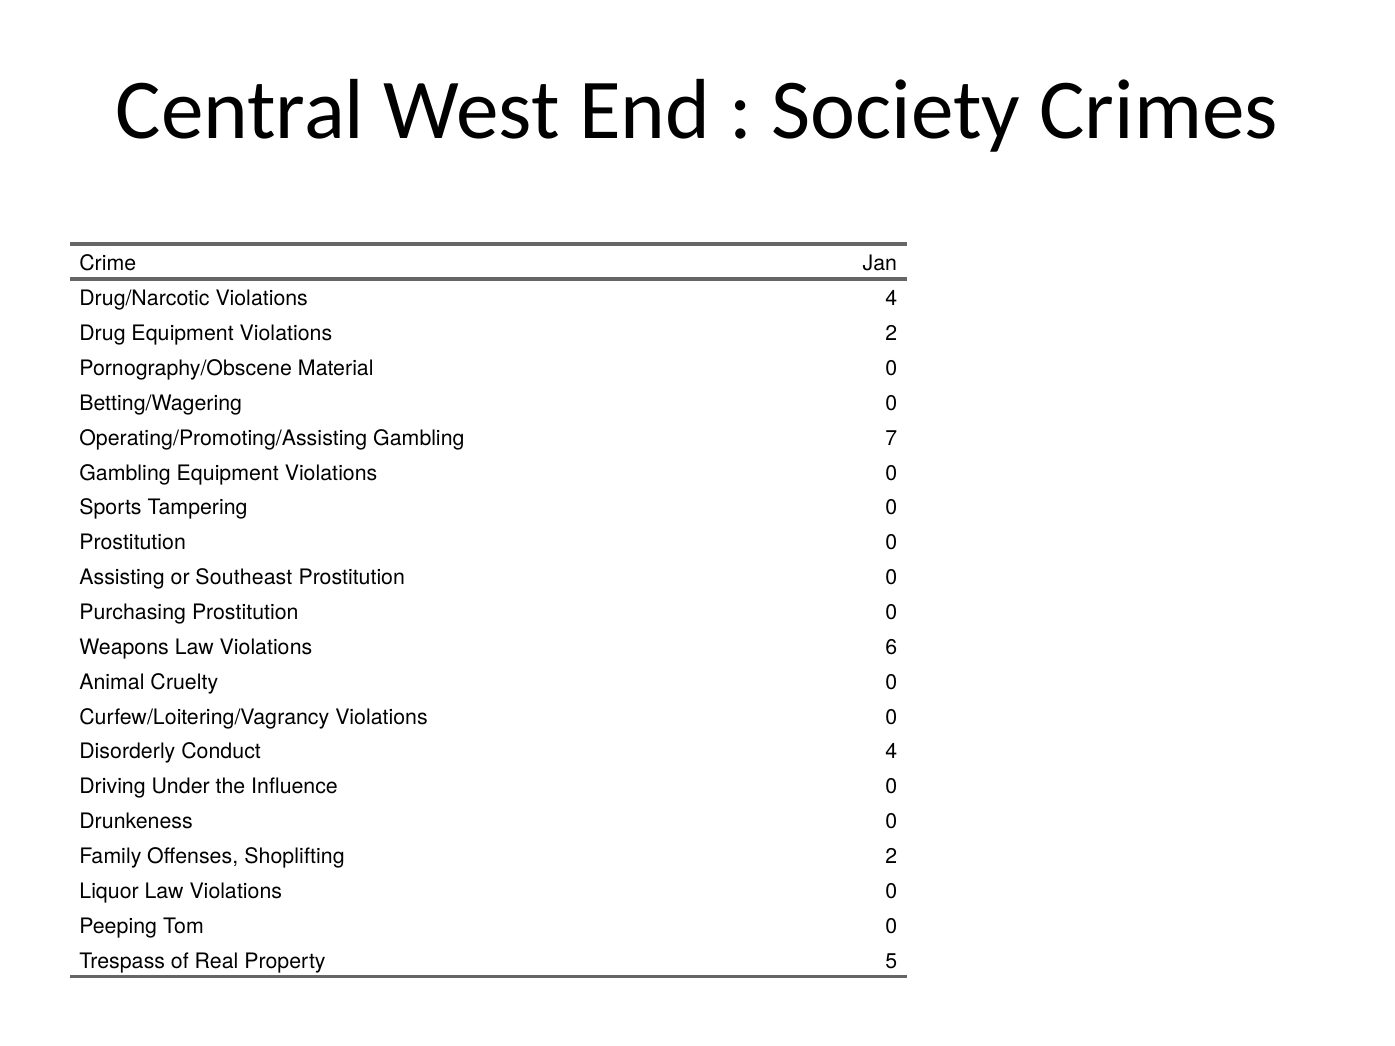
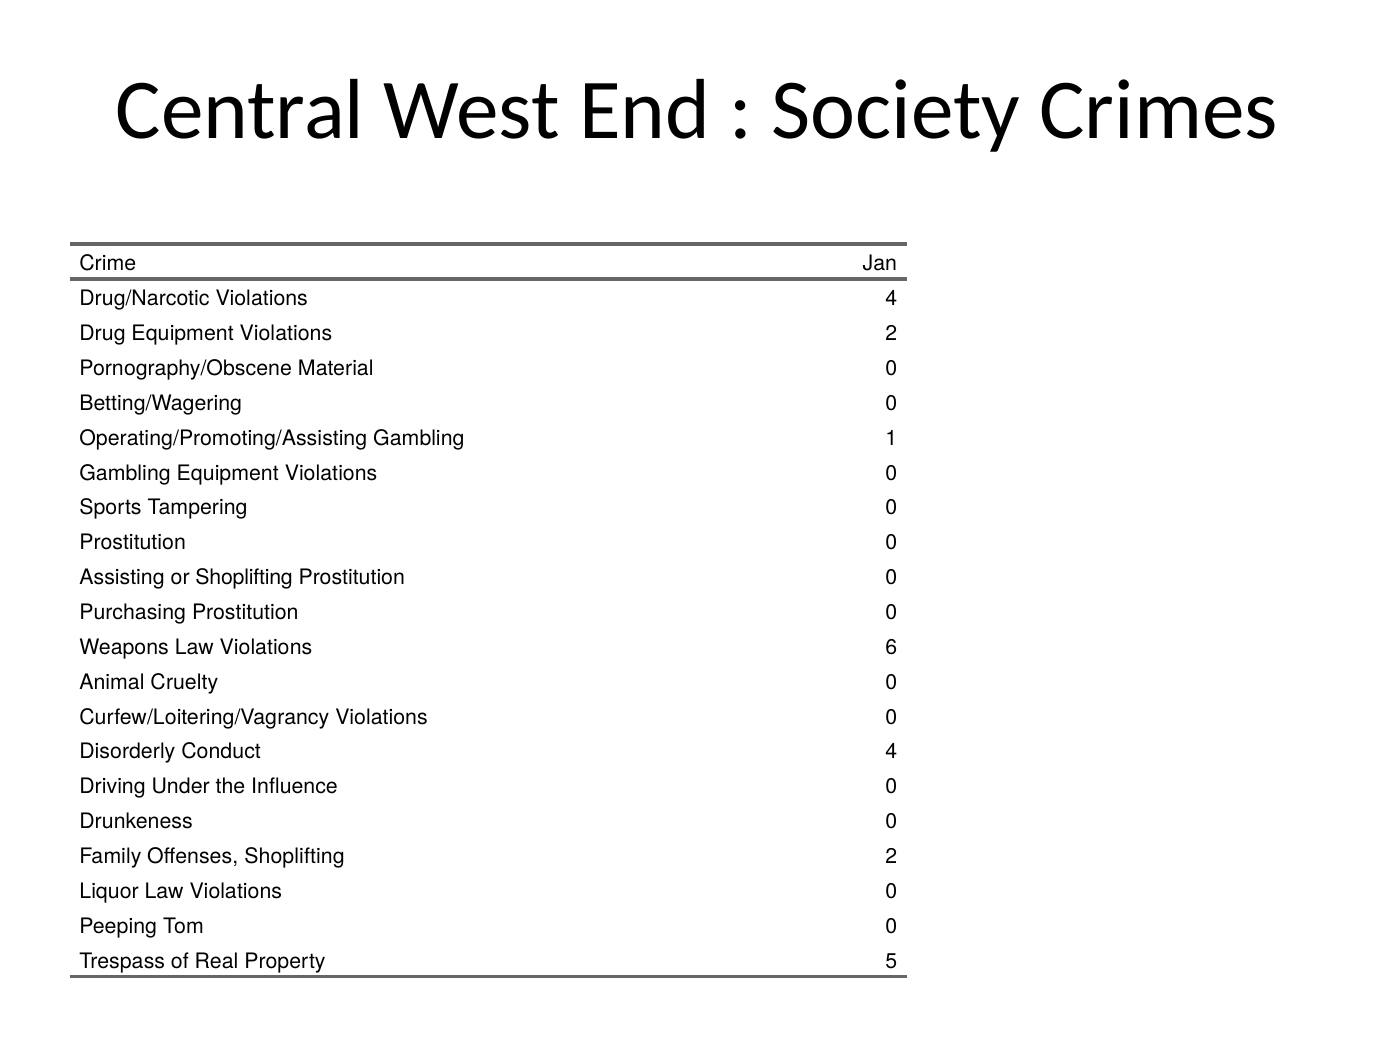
7: 7 -> 1
or Southeast: Southeast -> Shoplifting
